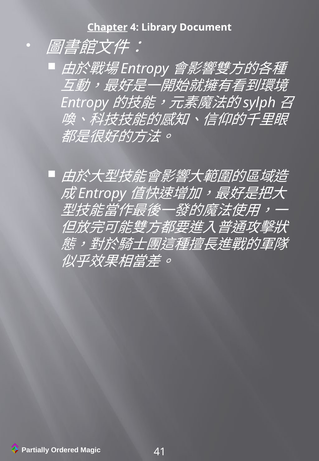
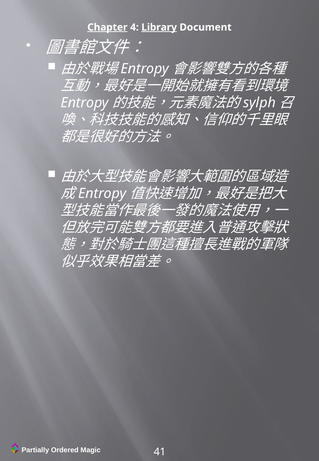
Library underline: none -> present
